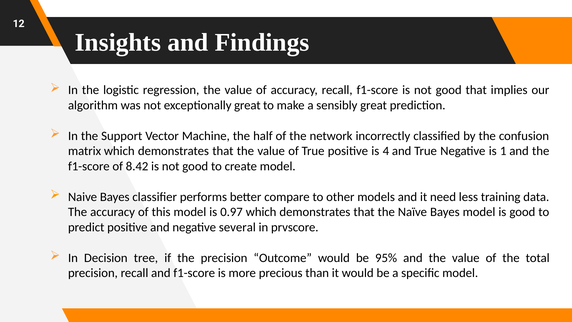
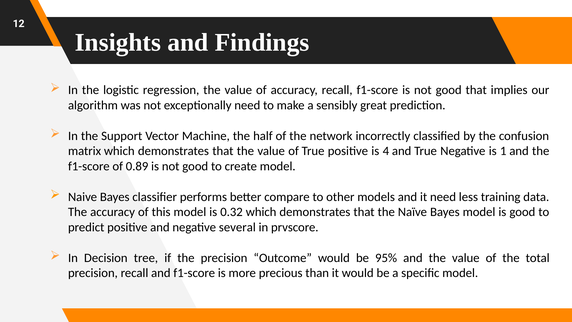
exceptionally great: great -> need
8.42: 8.42 -> 0.89
0.97: 0.97 -> 0.32
